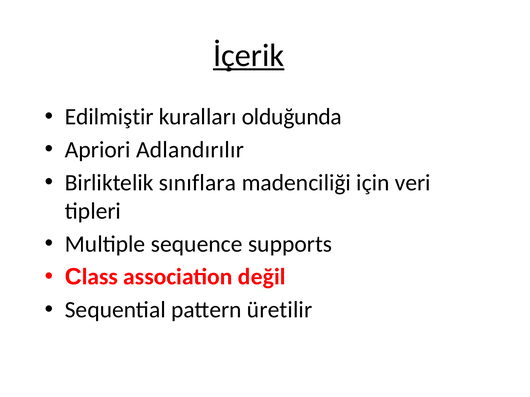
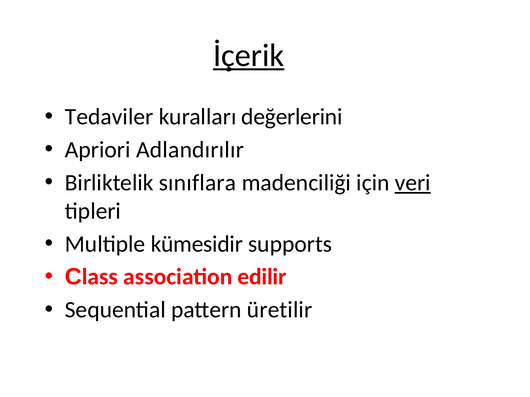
Edilmiştir: Edilmiştir -> Tedaviler
olduğunda: olduğunda -> değerlerini
veri underline: none -> present
sequence: sequence -> kümesidir
değil: değil -> edilir
